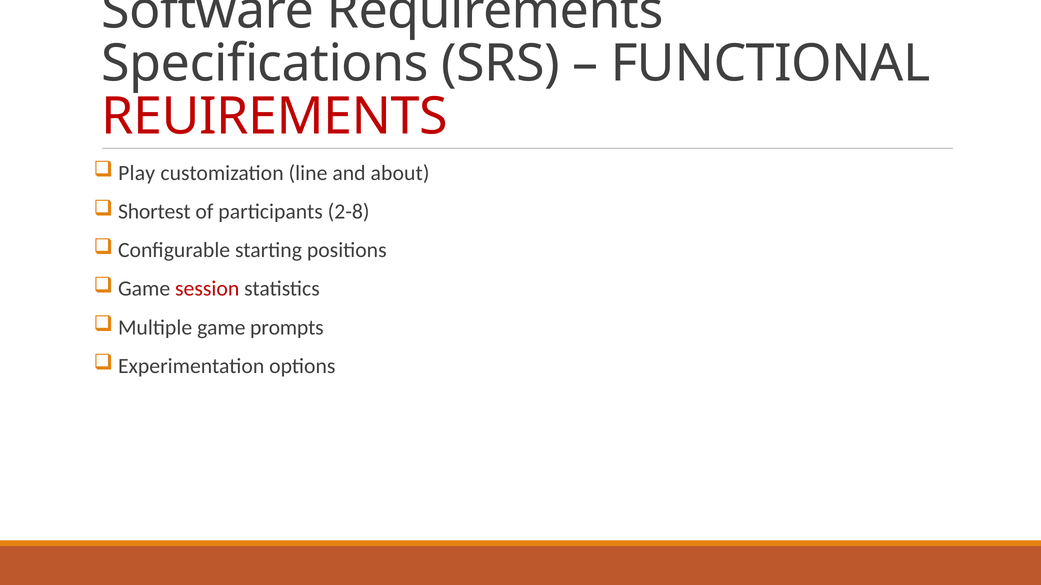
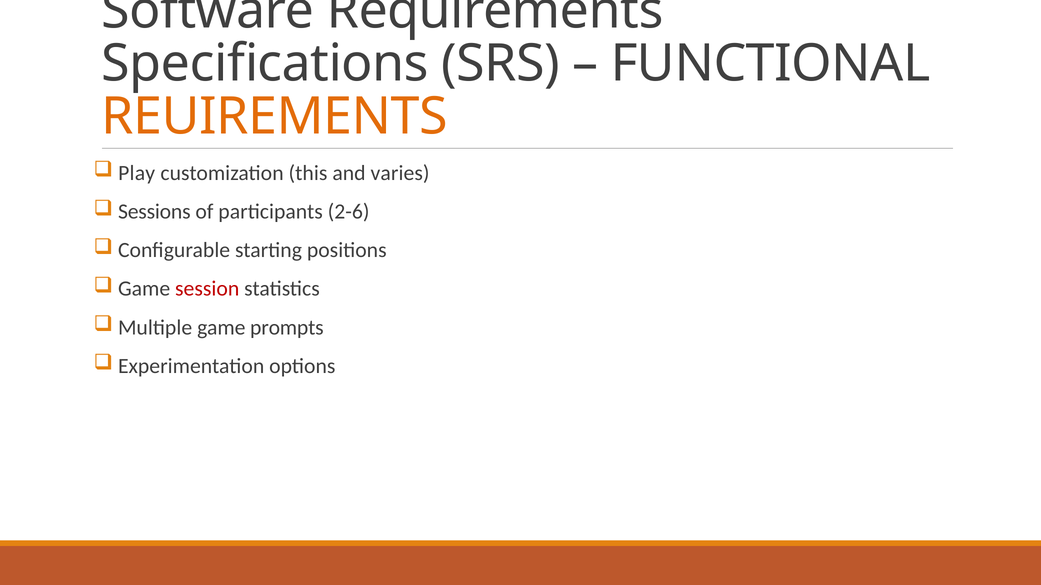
REUIREMENTS colour: red -> orange
line: line -> this
about: about -> varies
Shortest: Shortest -> Sessions
2-8: 2-8 -> 2-6
